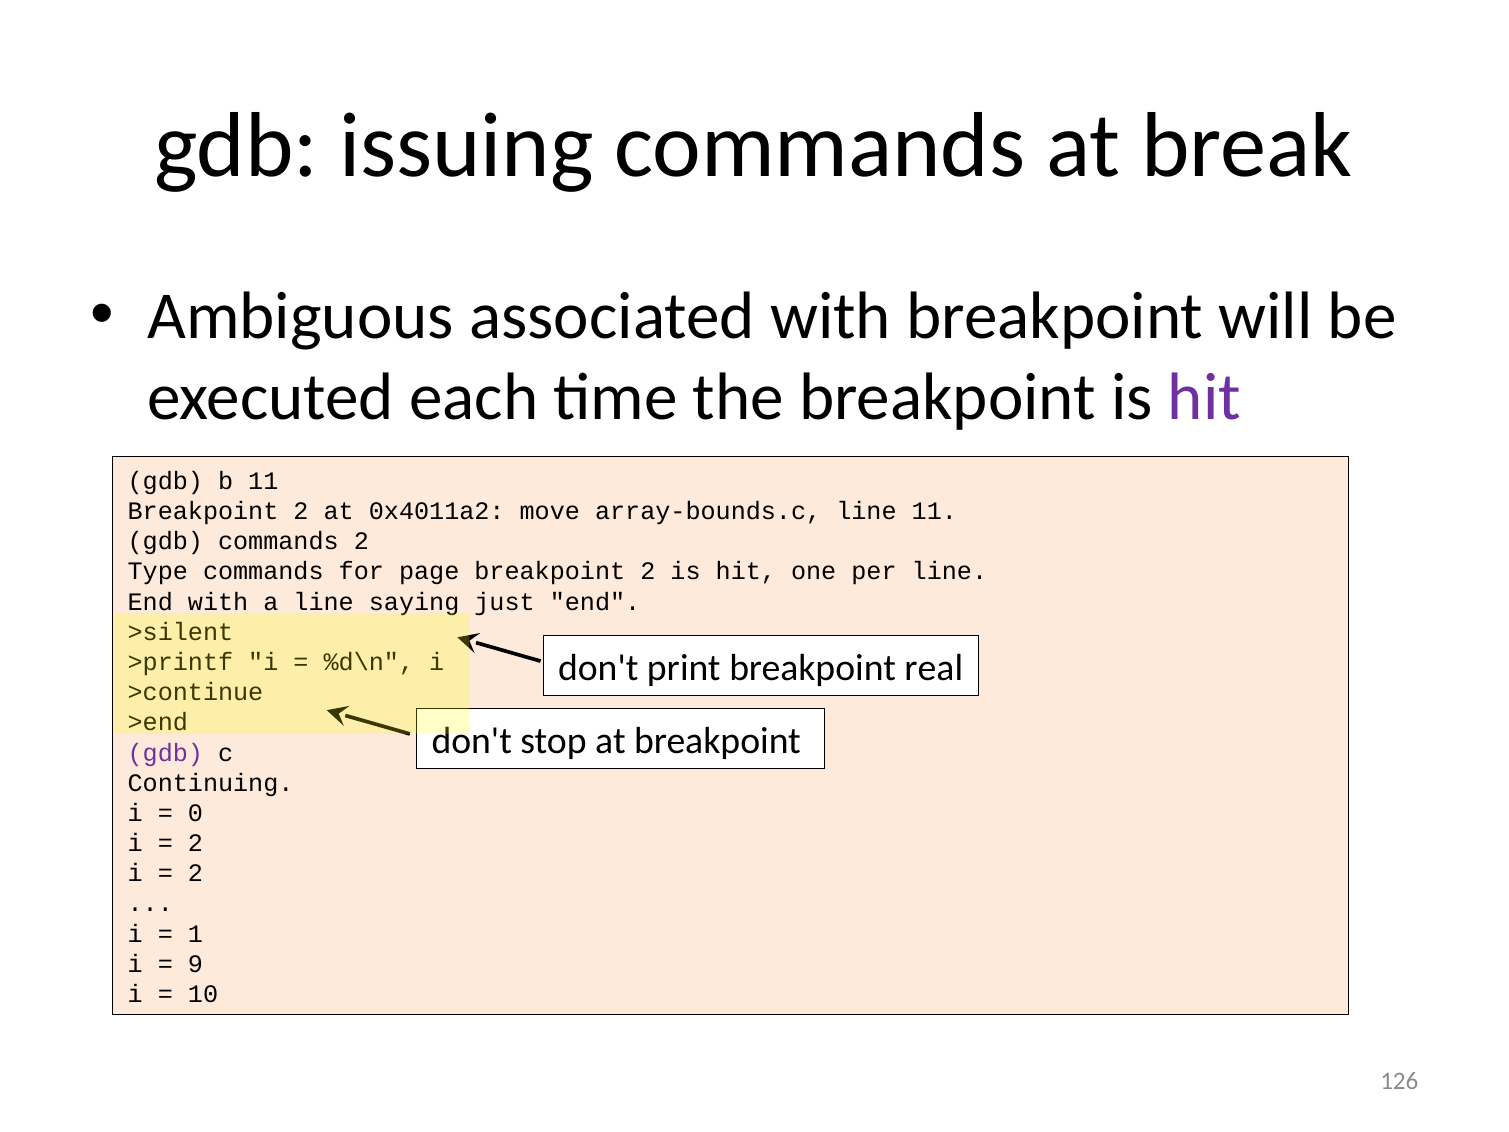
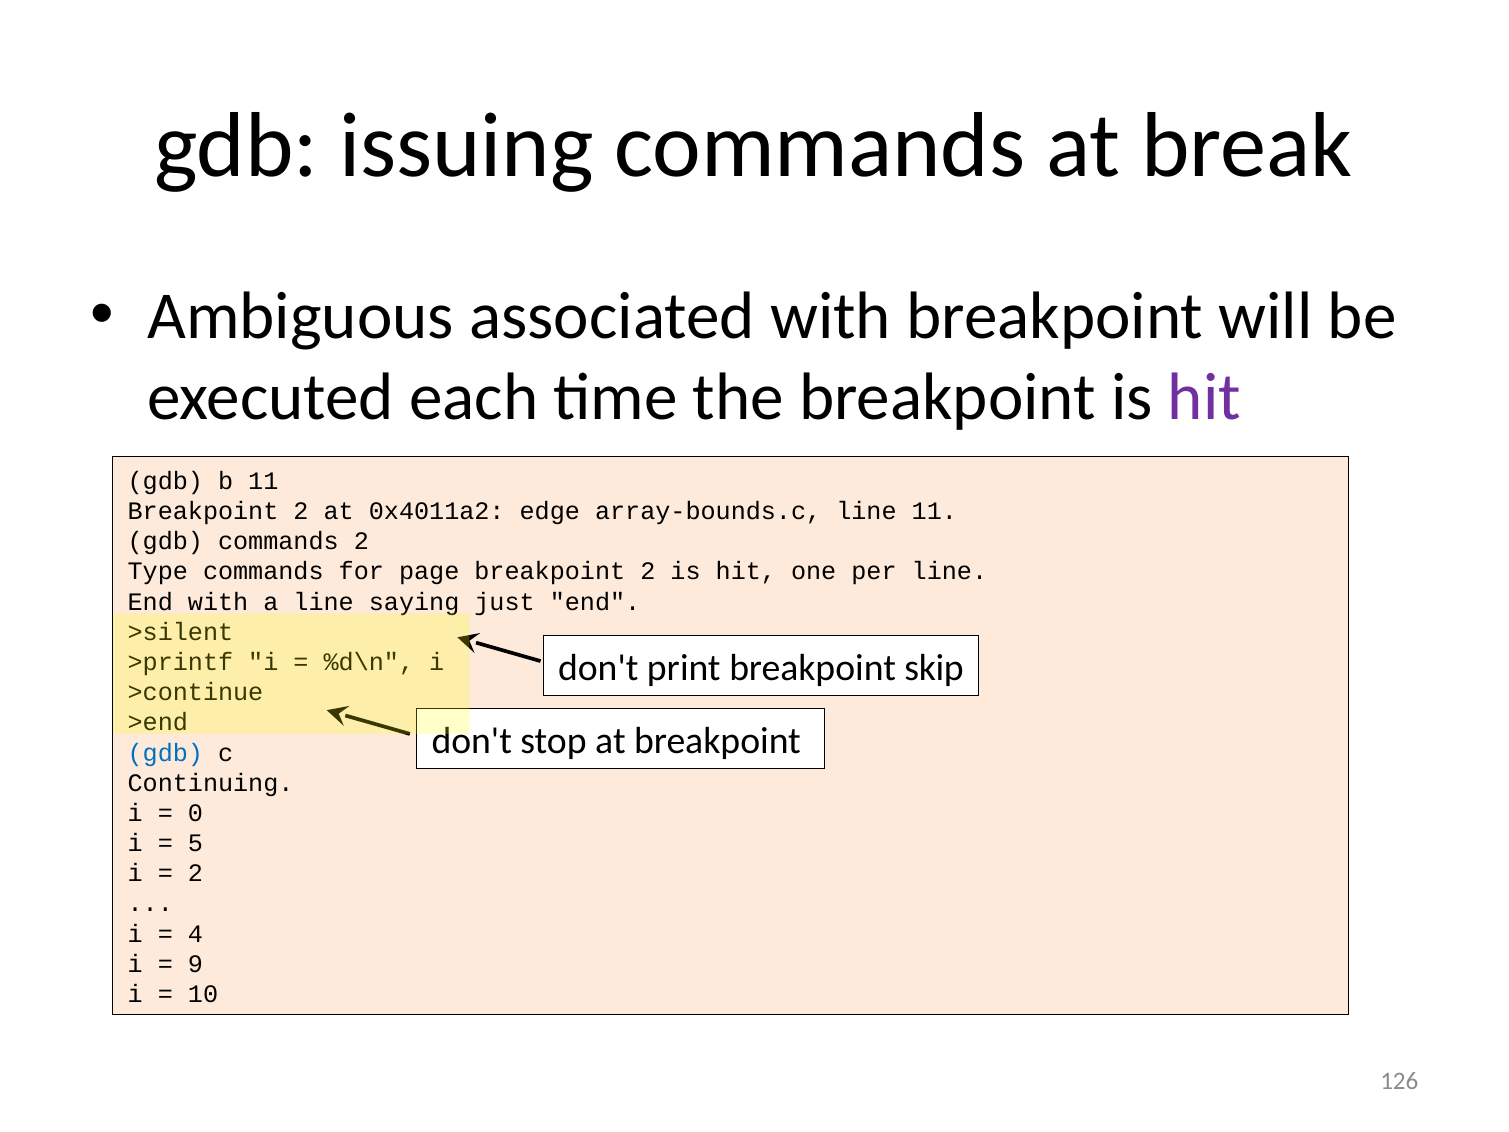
move: move -> edge
real: real -> skip
gdb at (165, 753) colour: purple -> blue
2 at (195, 843): 2 -> 5
1: 1 -> 4
